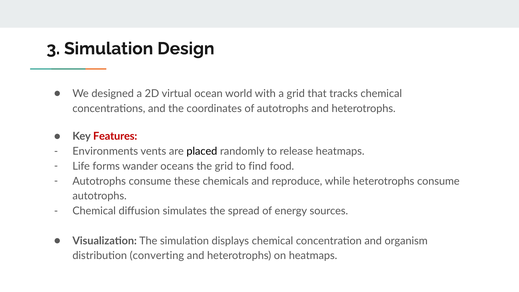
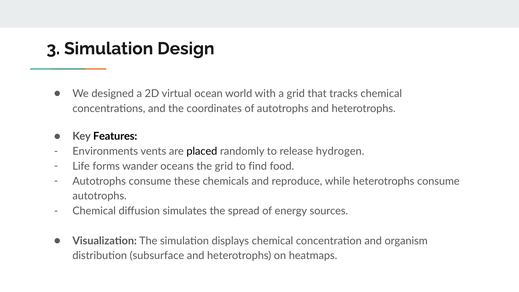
Features colour: red -> black
release heatmaps: heatmaps -> hydrogen
converting: converting -> subsurface
